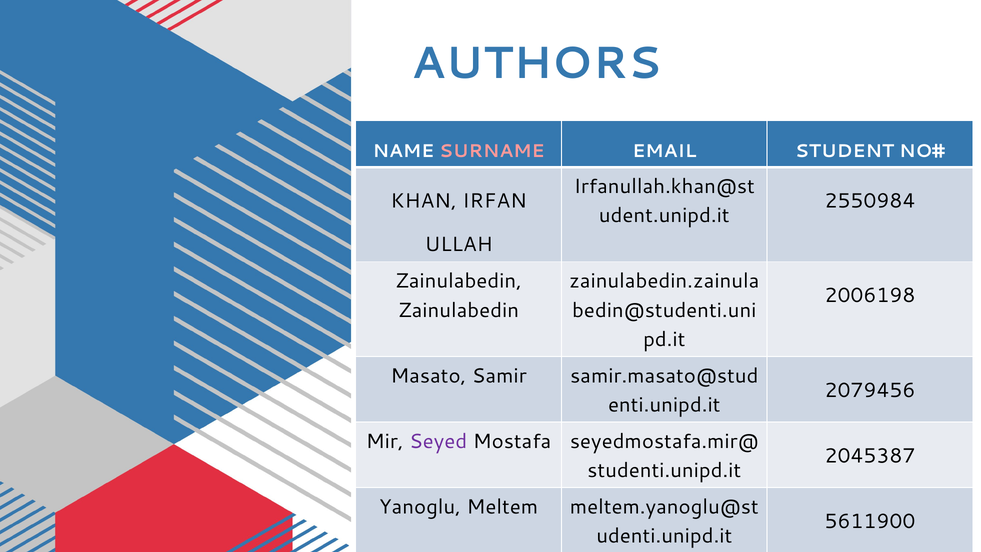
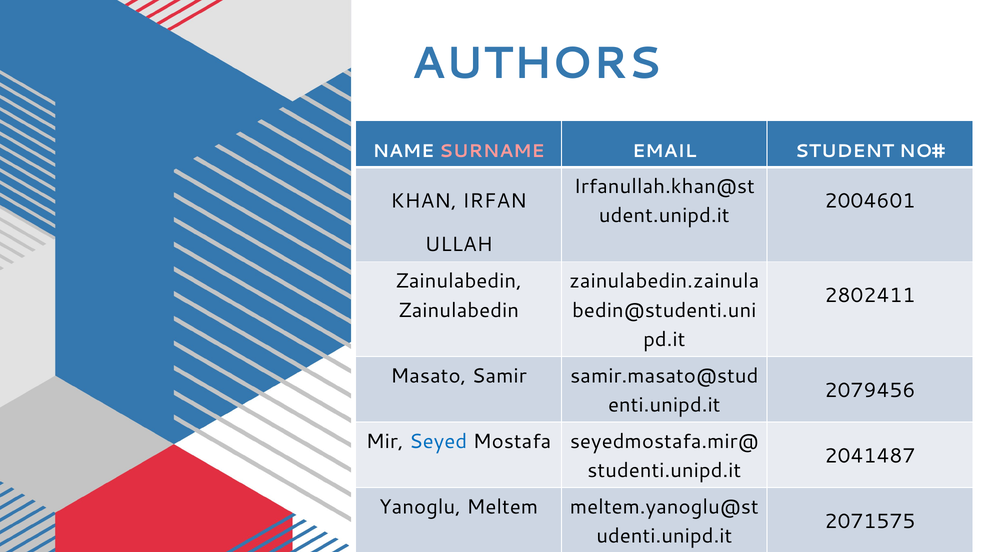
2550984: 2550984 -> 2004601
2006198: 2006198 -> 2802411
Seyed colour: purple -> blue
2045387: 2045387 -> 2041487
5611900: 5611900 -> 2071575
